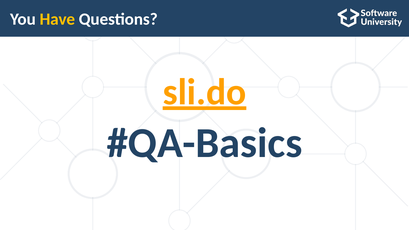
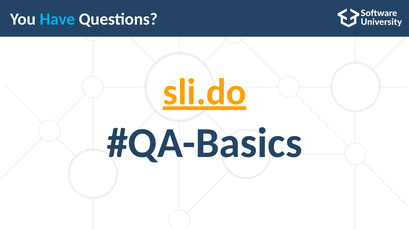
Have colour: yellow -> light blue
